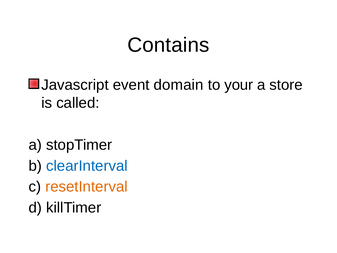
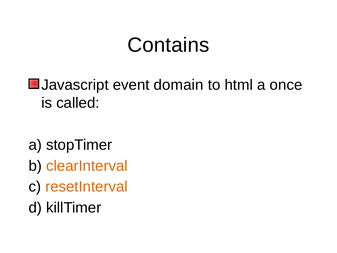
your: your -> html
store: store -> once
clearInterval colour: blue -> orange
